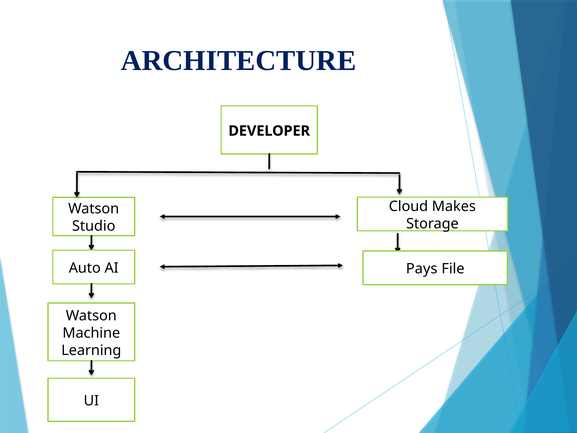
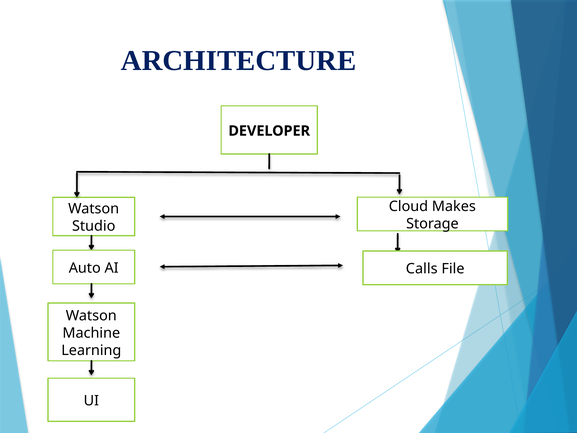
Pays: Pays -> Calls
